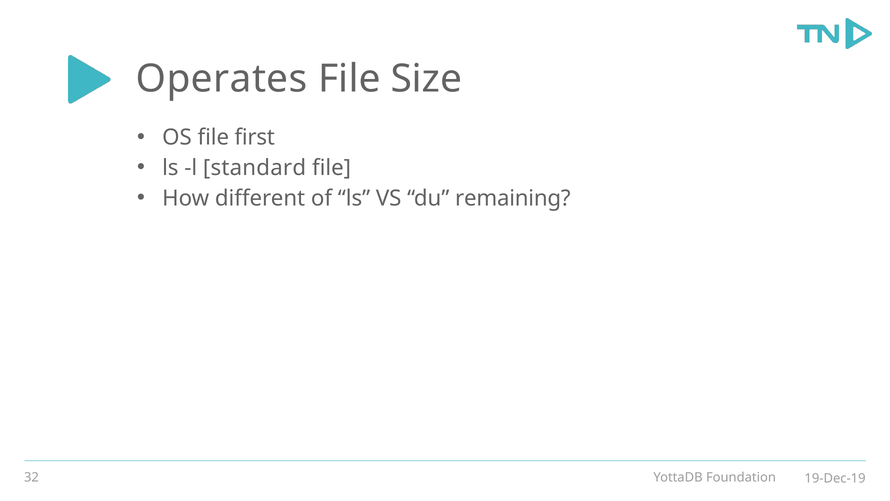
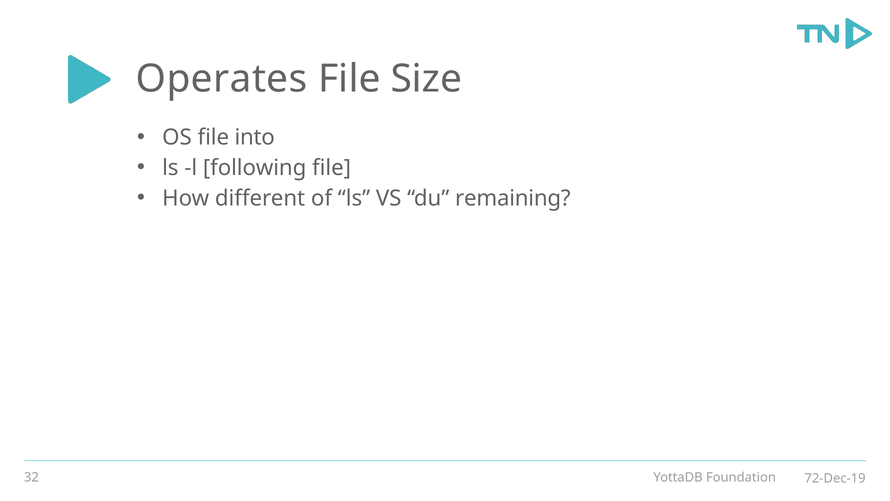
first: first -> into
standard: standard -> following
19-Dec-19: 19-Dec-19 -> 72-Dec-19
